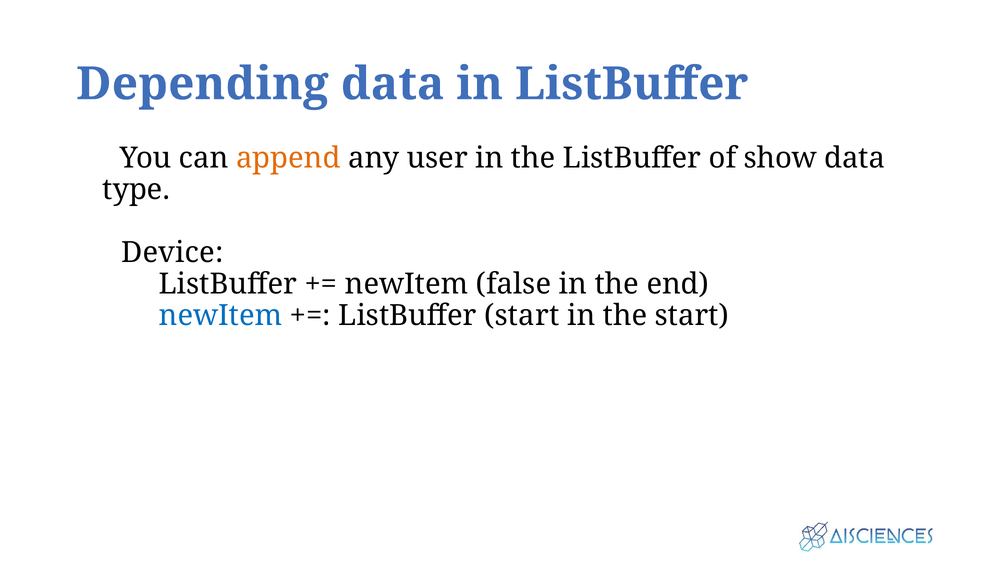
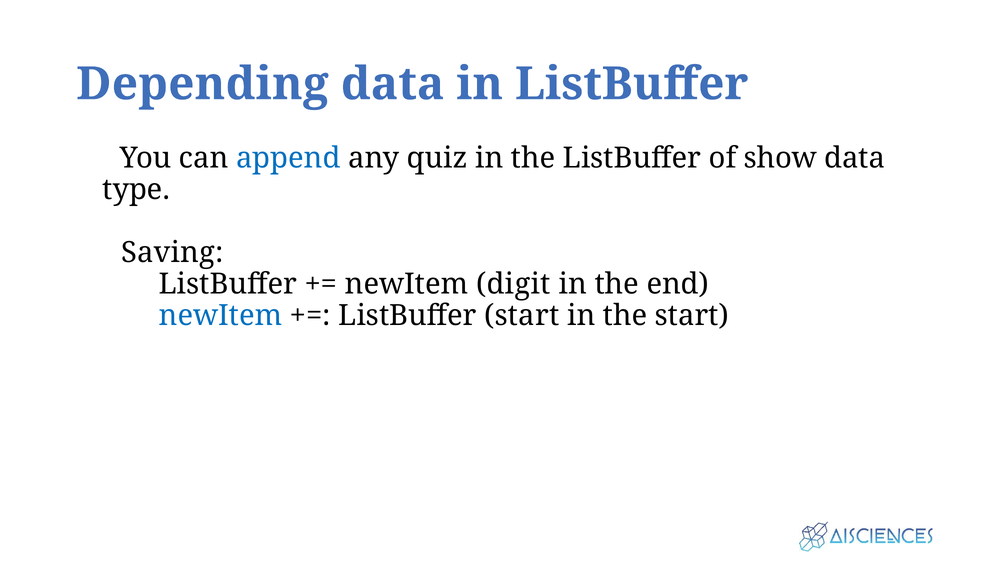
append colour: orange -> blue
user: user -> quiz
Device: Device -> Saving
false: false -> digit
